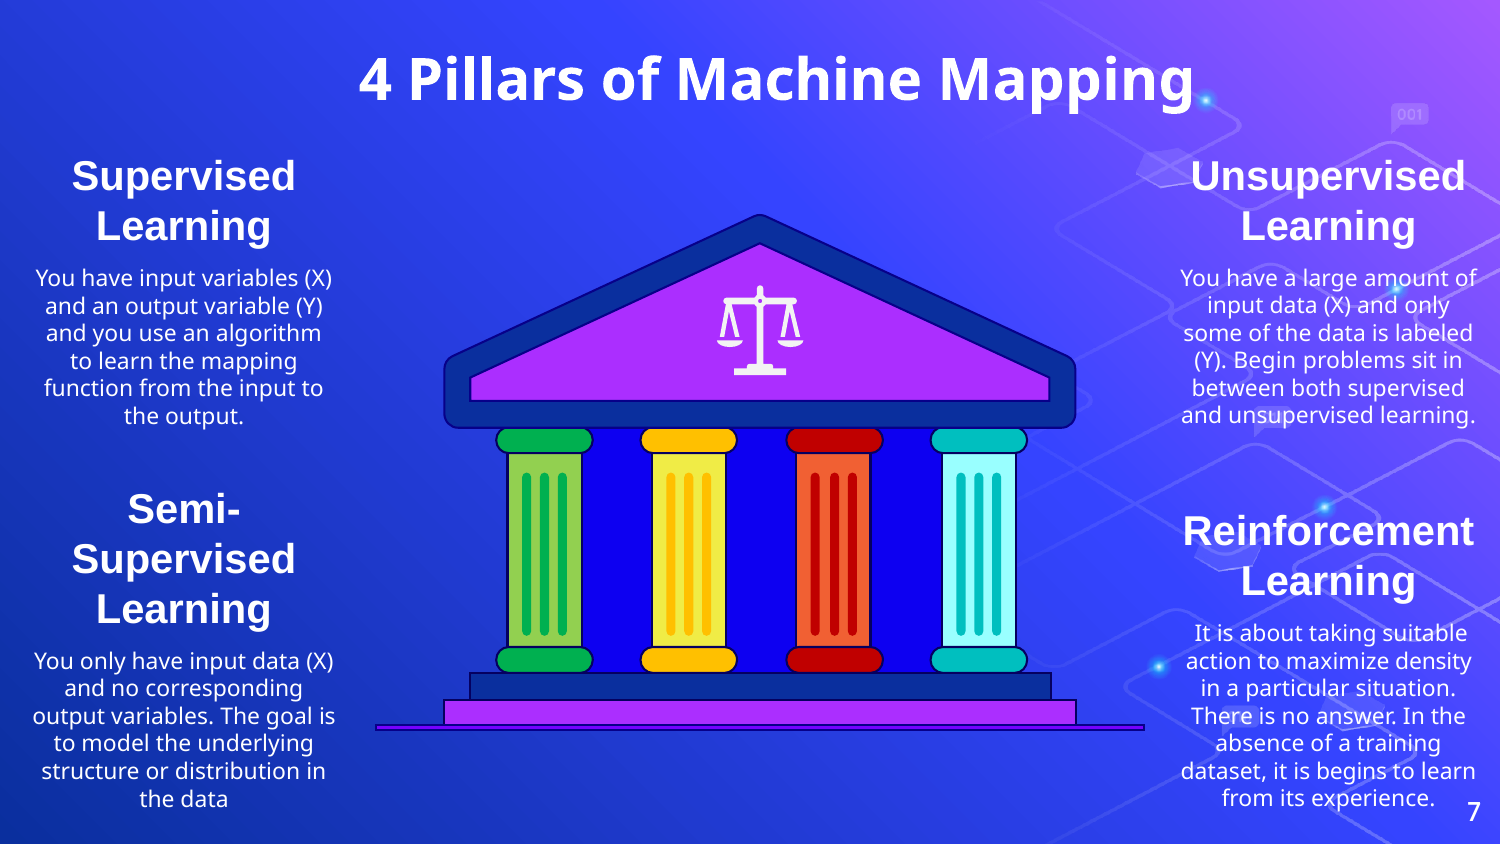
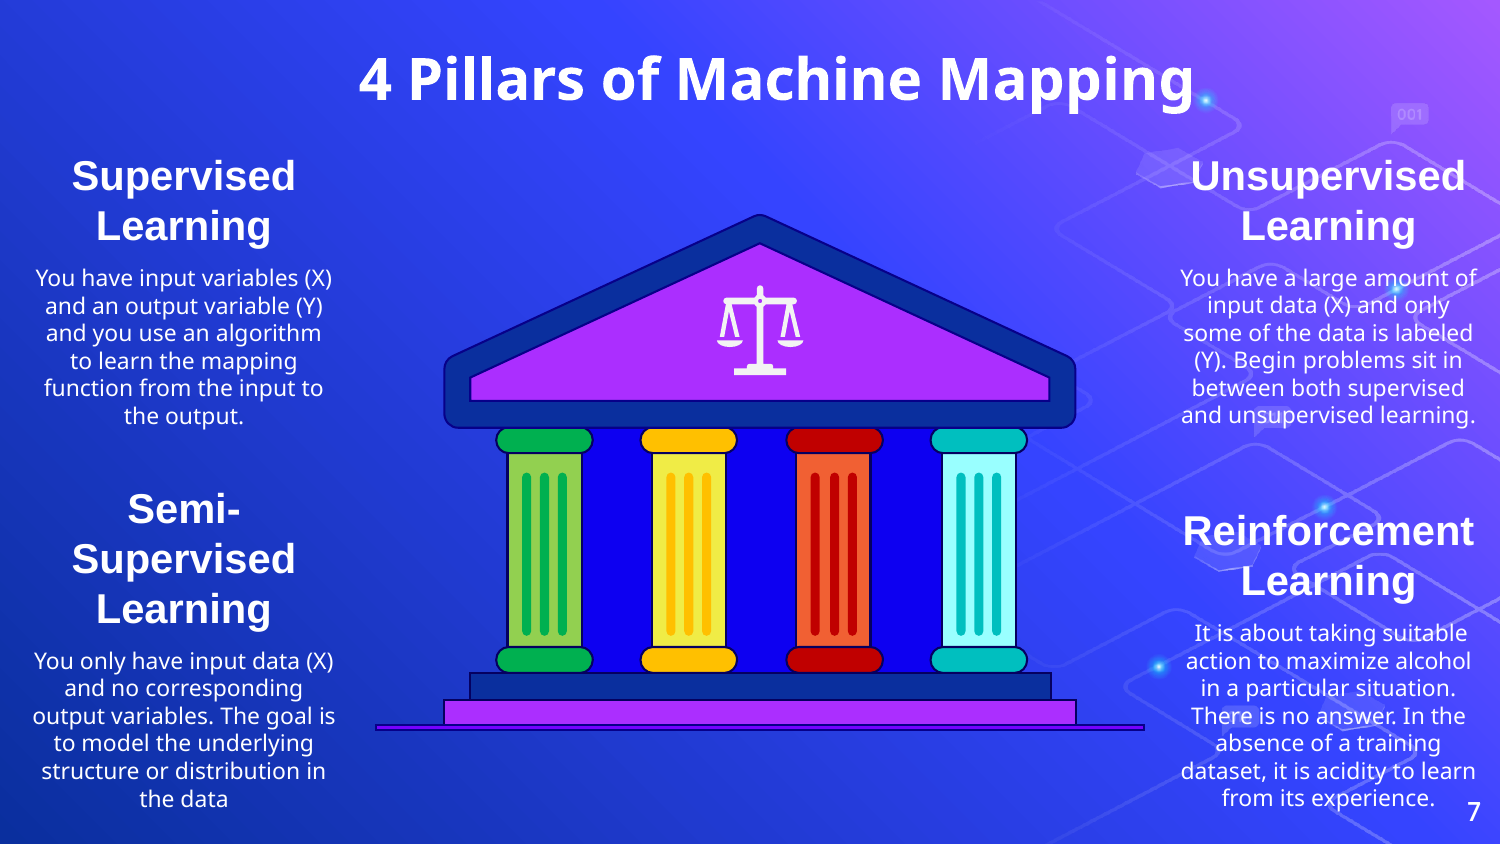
density: density -> alcohol
begins: begins -> acidity
